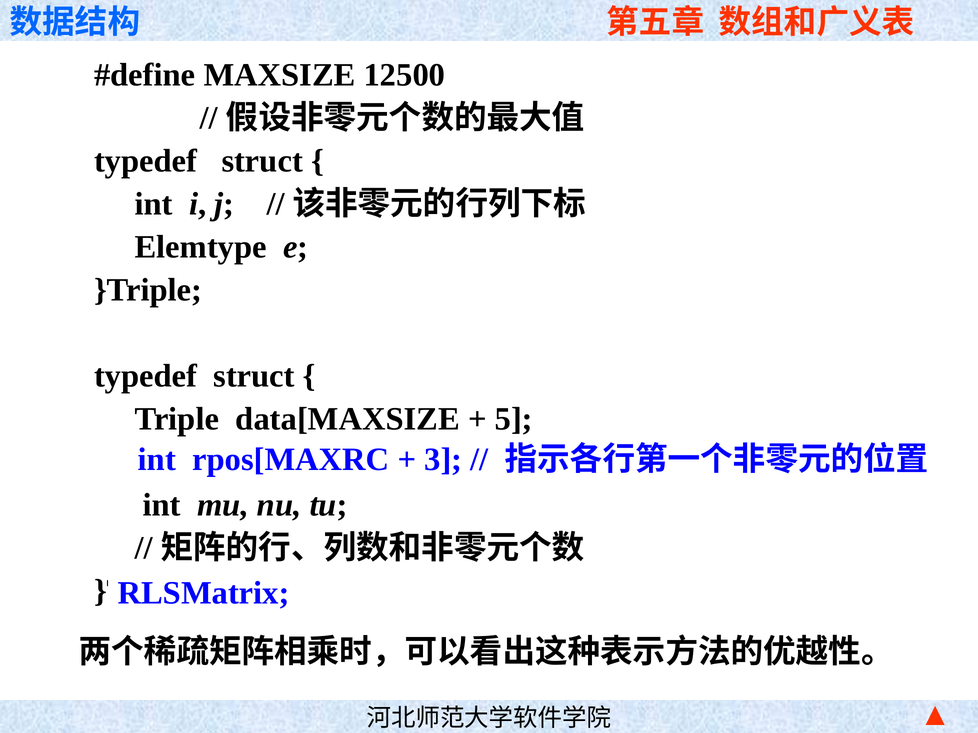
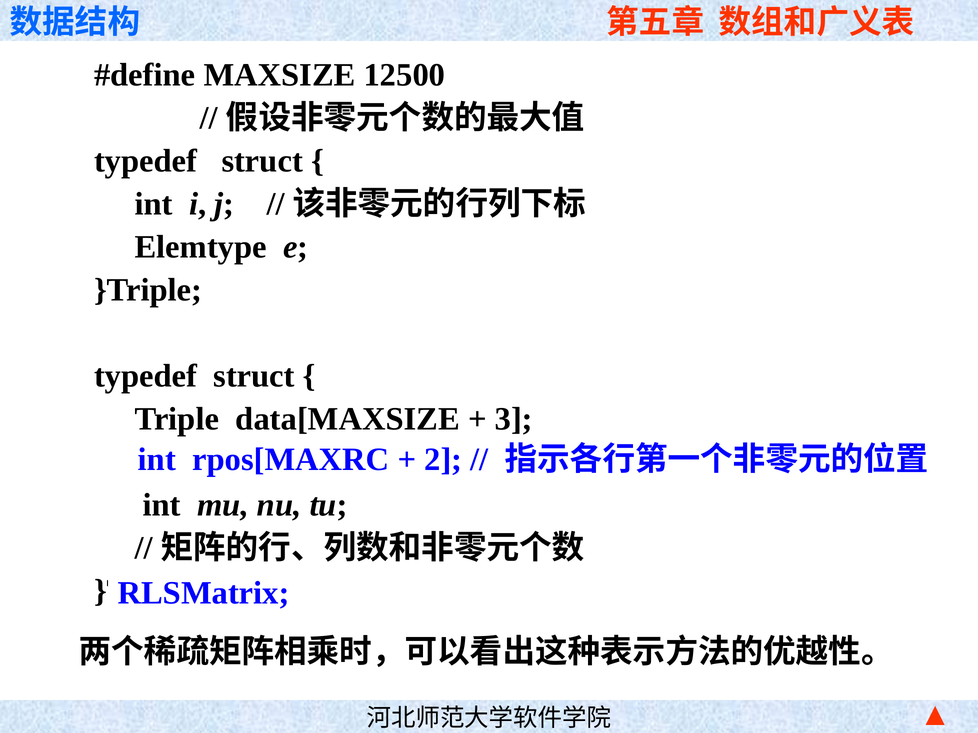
5: 5 -> 3
3: 3 -> 2
